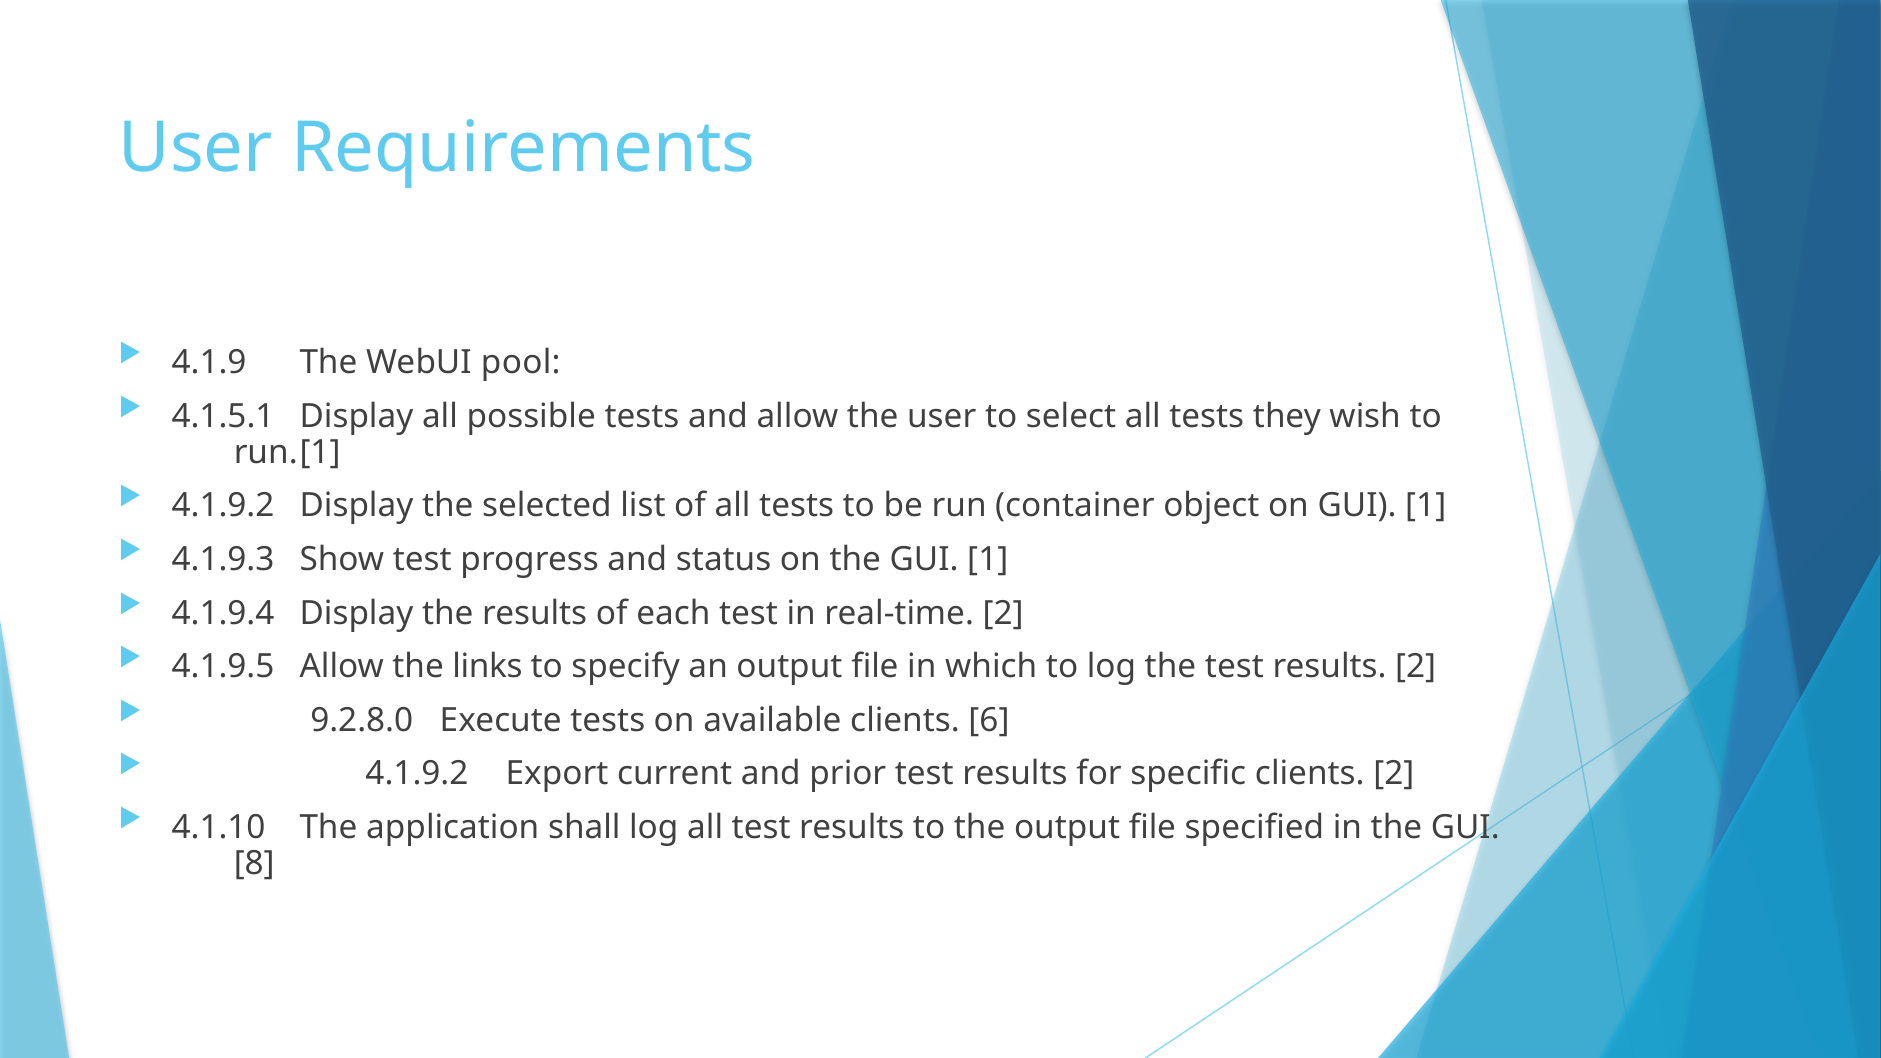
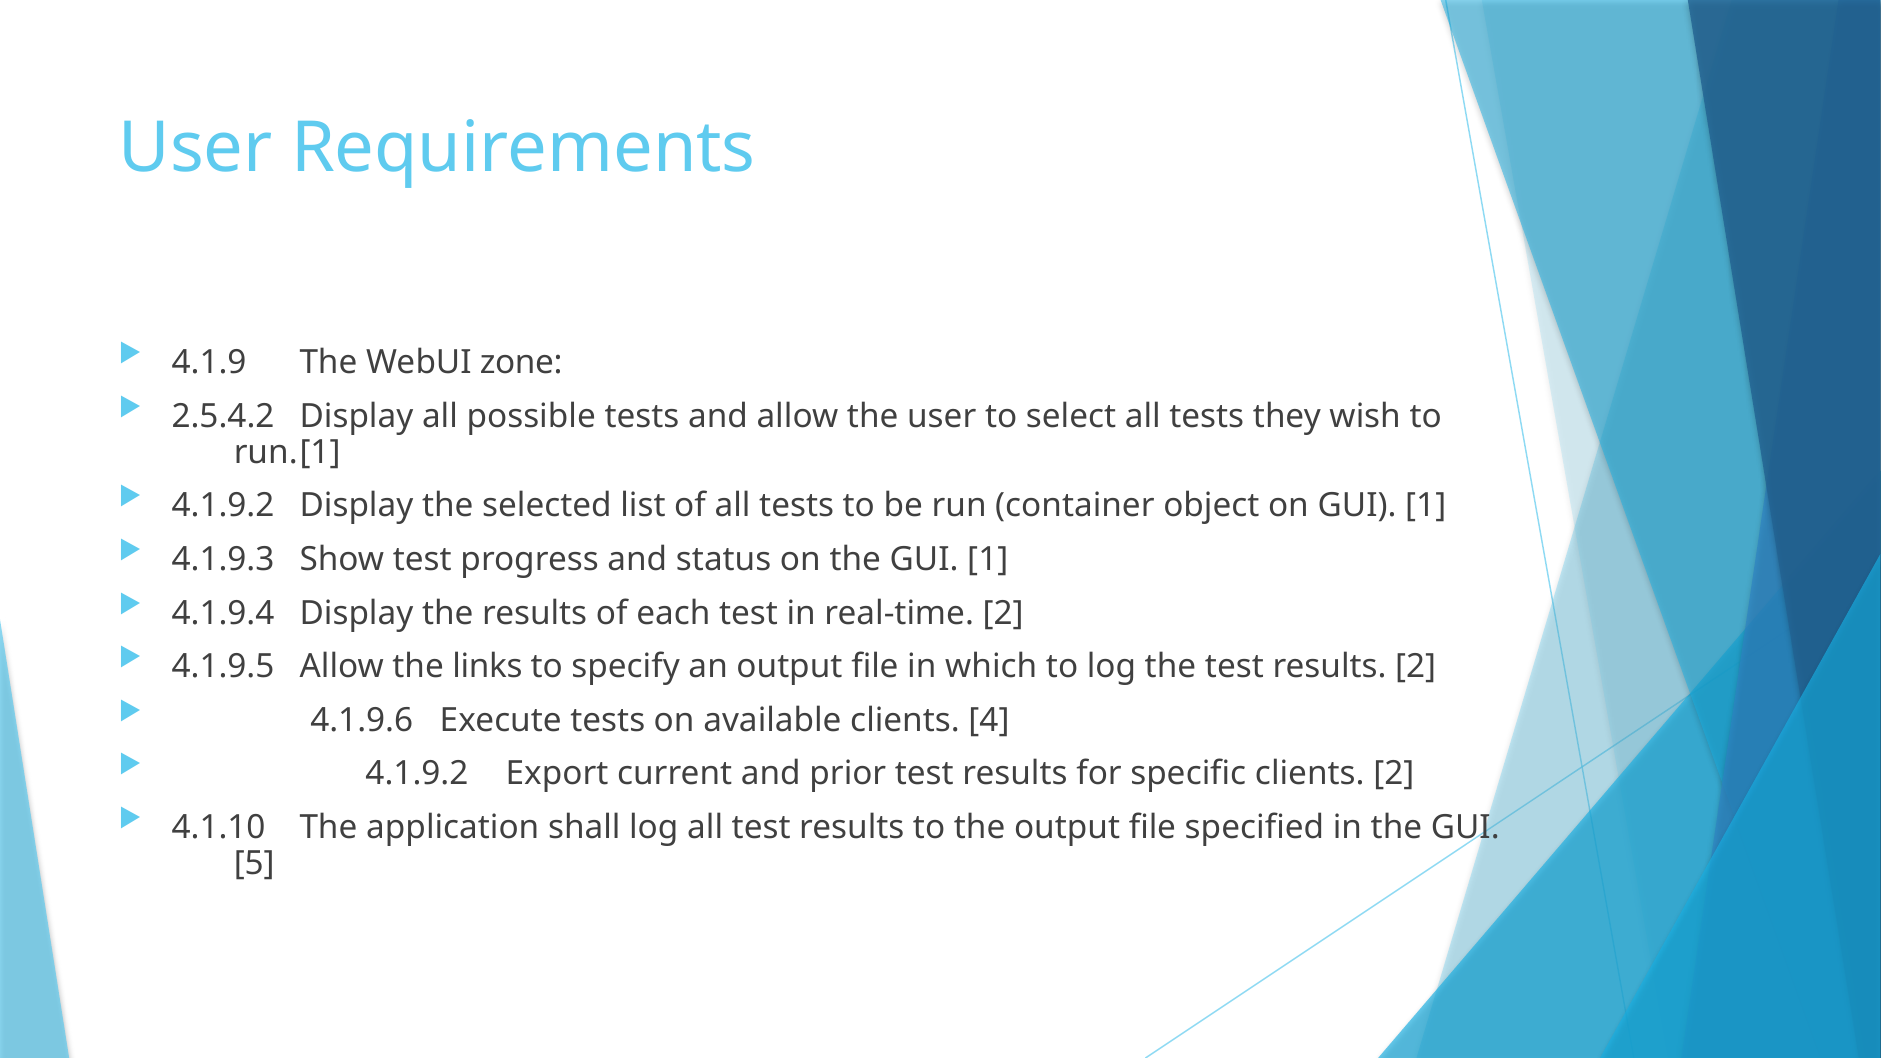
pool: pool -> zone
4.1.5.1: 4.1.5.1 -> 2.5.4.2
9.2.8.0: 9.2.8.0 -> 4.1.9.6
6: 6 -> 4
8: 8 -> 5
